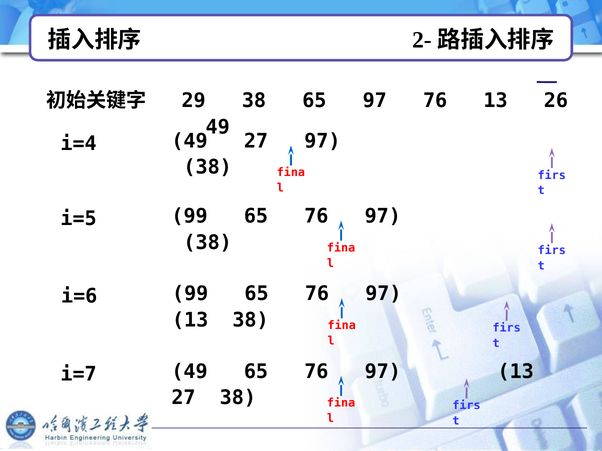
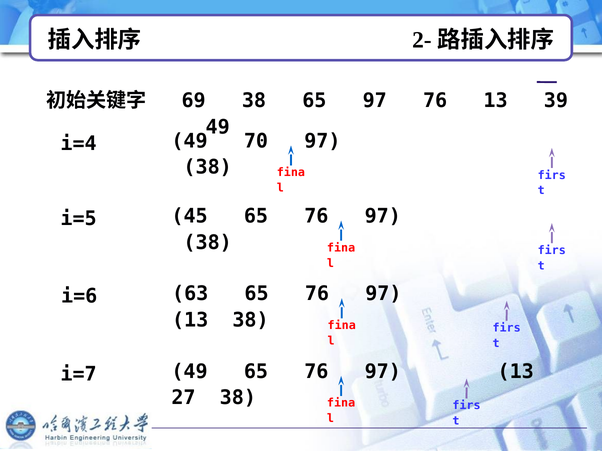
29: 29 -> 69
26: 26 -> 39
49 27: 27 -> 70
i=5 99: 99 -> 45
i=6 99: 99 -> 63
